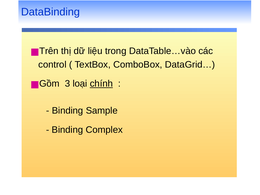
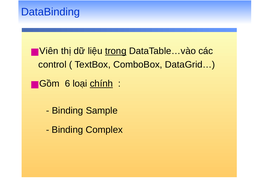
Trên: Trên -> Viên
trong underline: none -> present
3: 3 -> 6
